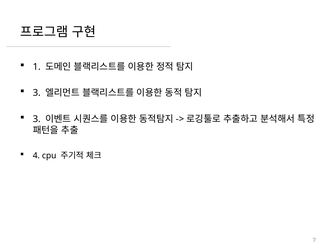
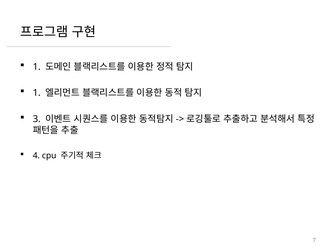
3 at (37, 93): 3 -> 1
